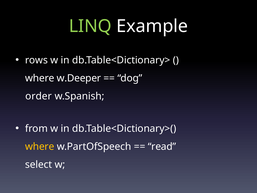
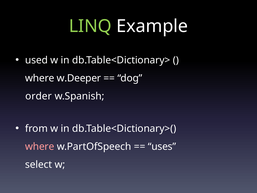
rows: rows -> used
where at (40, 146) colour: yellow -> pink
read: read -> uses
